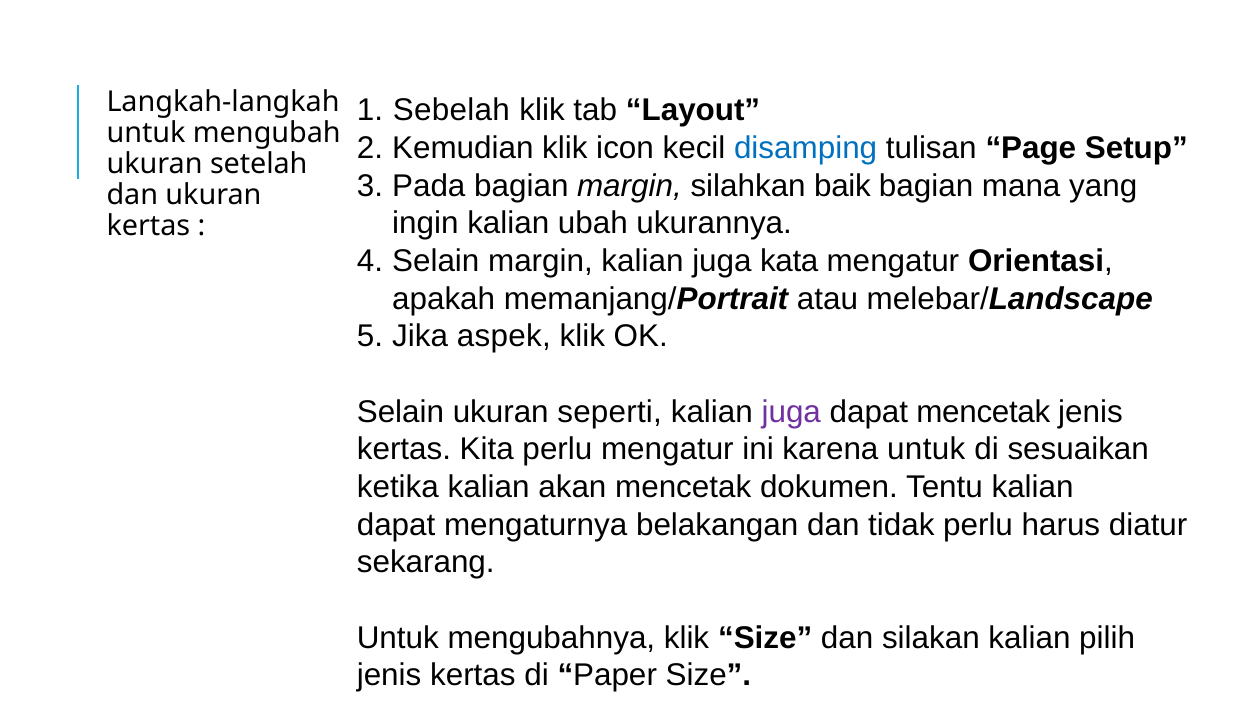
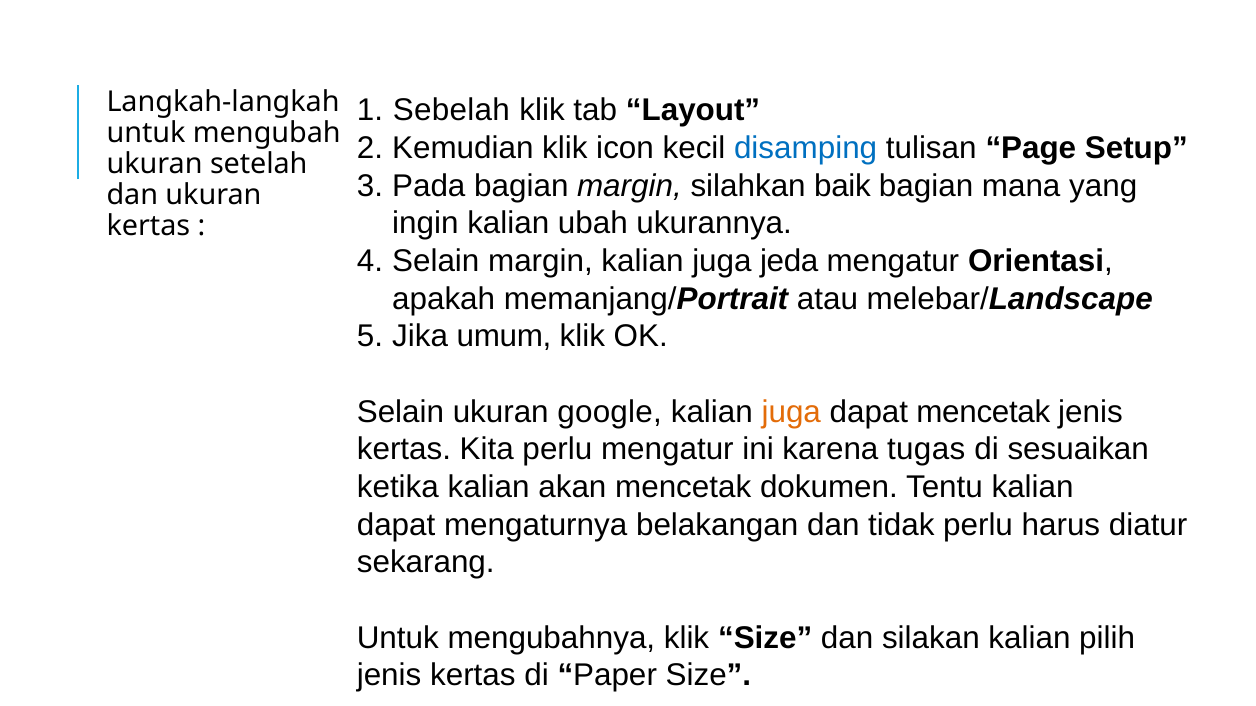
kata: kata -> jeda
aspek: aspek -> umum
seperti: seperti -> google
juga at (791, 412) colour: purple -> orange
karena untuk: untuk -> tugas
